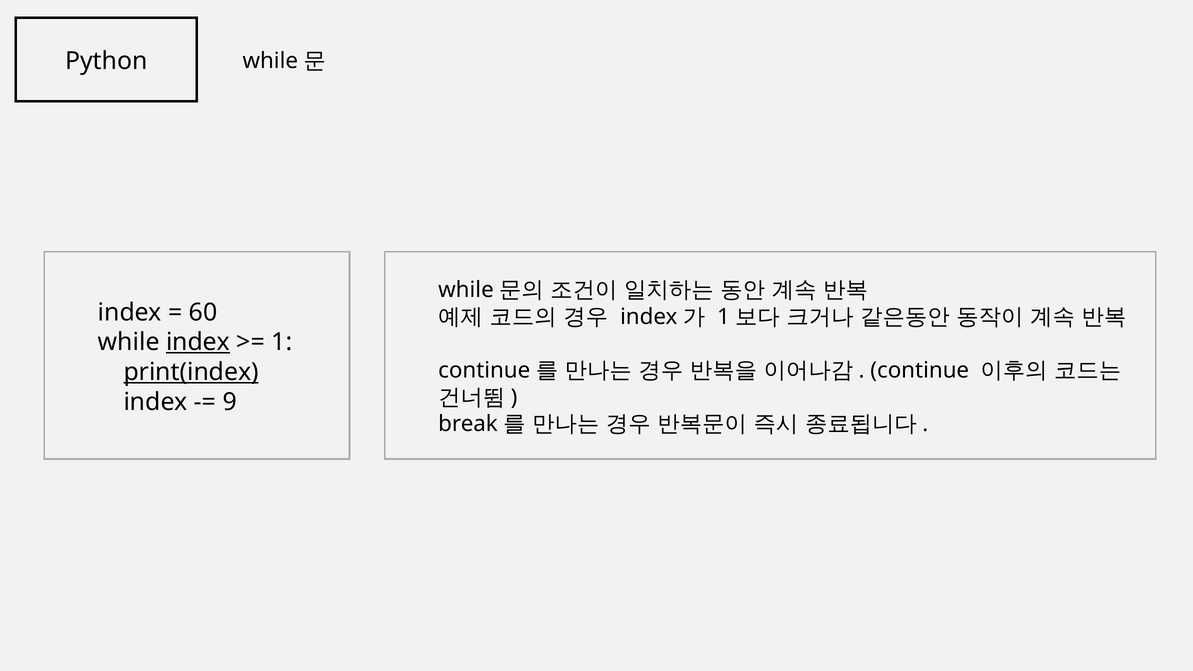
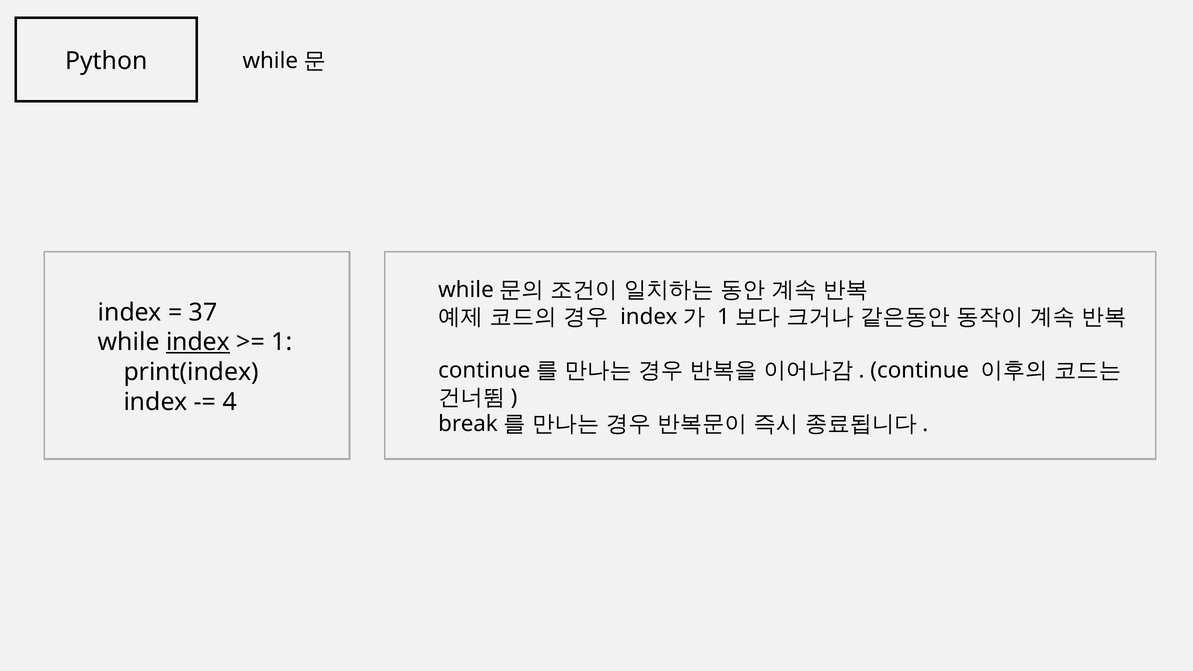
60: 60 -> 37
print(index underline: present -> none
9: 9 -> 4
